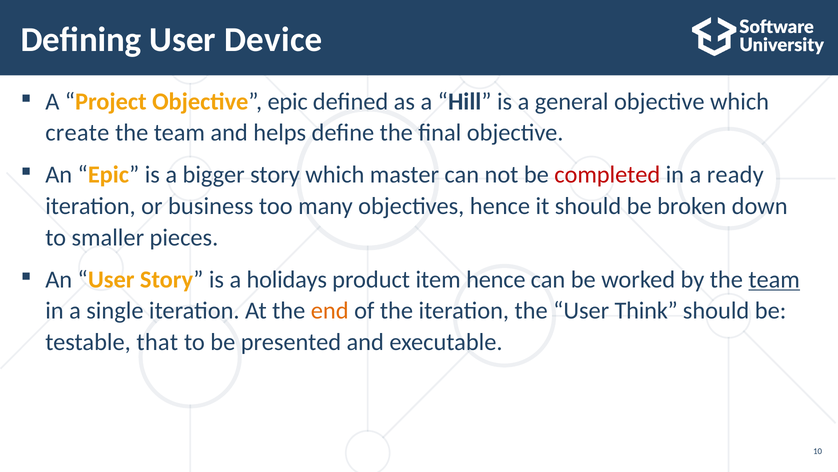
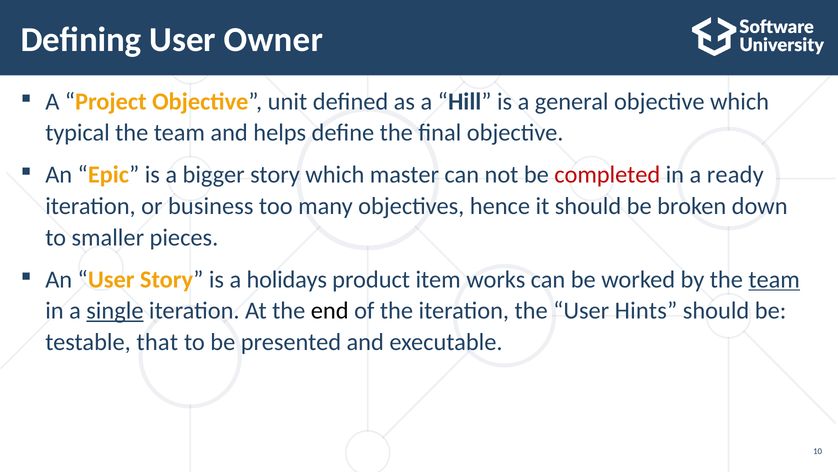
Device: Device -> Owner
Objective epic: epic -> unit
create: create -> typical
item hence: hence -> works
single underline: none -> present
end colour: orange -> black
Think: Think -> Hints
